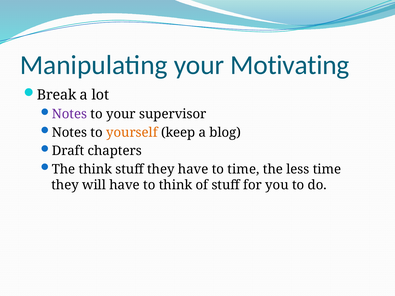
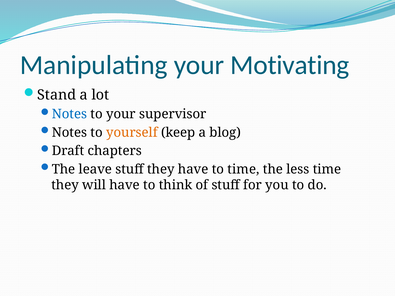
Break: Break -> Stand
Notes at (69, 114) colour: purple -> blue
The think: think -> leave
